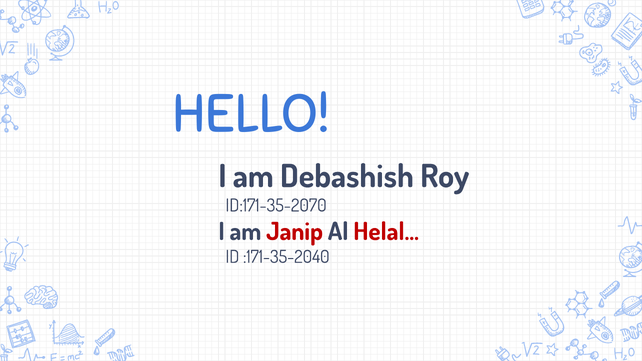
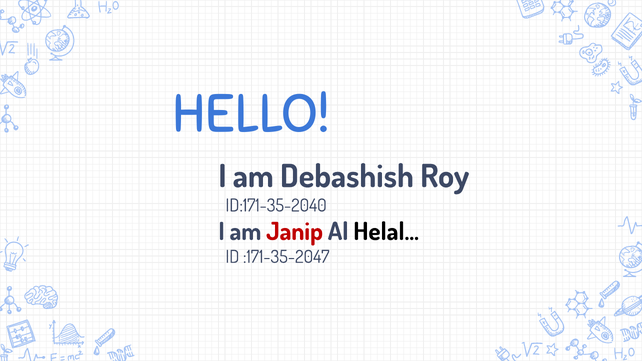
ID:171-35-2070: ID:171-35-2070 -> ID:171-35-2040
Helal… colour: red -> black
:171-35-2040: :171-35-2040 -> :171-35-2047
